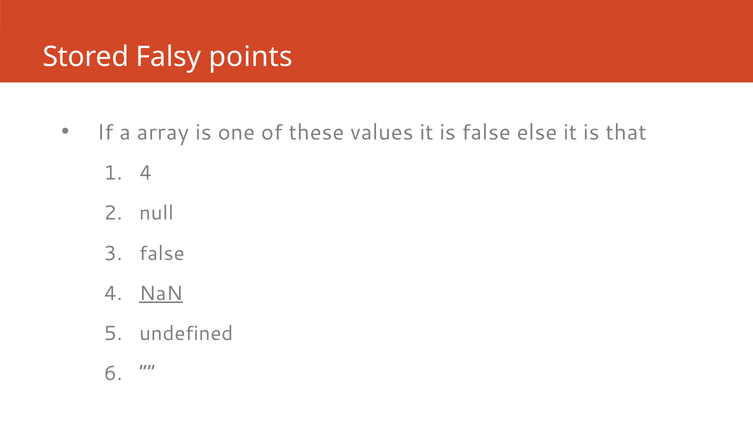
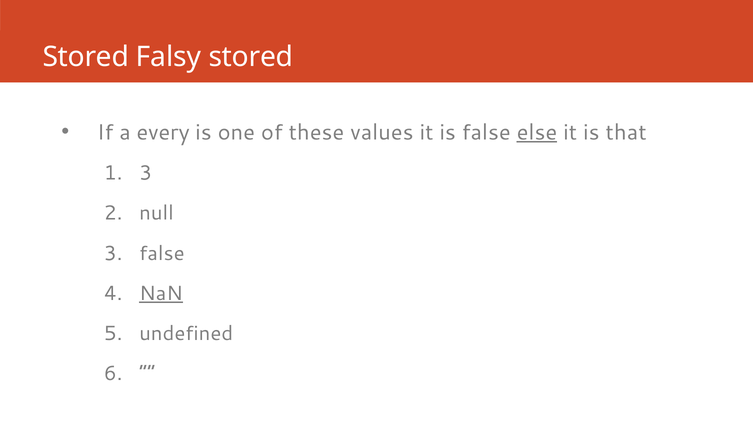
Falsy points: points -> stored
array: array -> every
else underline: none -> present
4 at (146, 173): 4 -> 3
